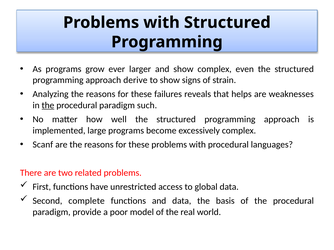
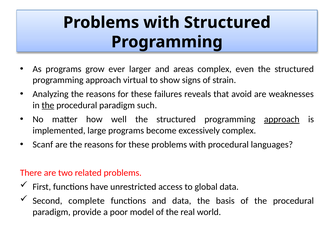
and show: show -> areas
derive: derive -> virtual
helps: helps -> avoid
approach at (282, 120) underline: none -> present
